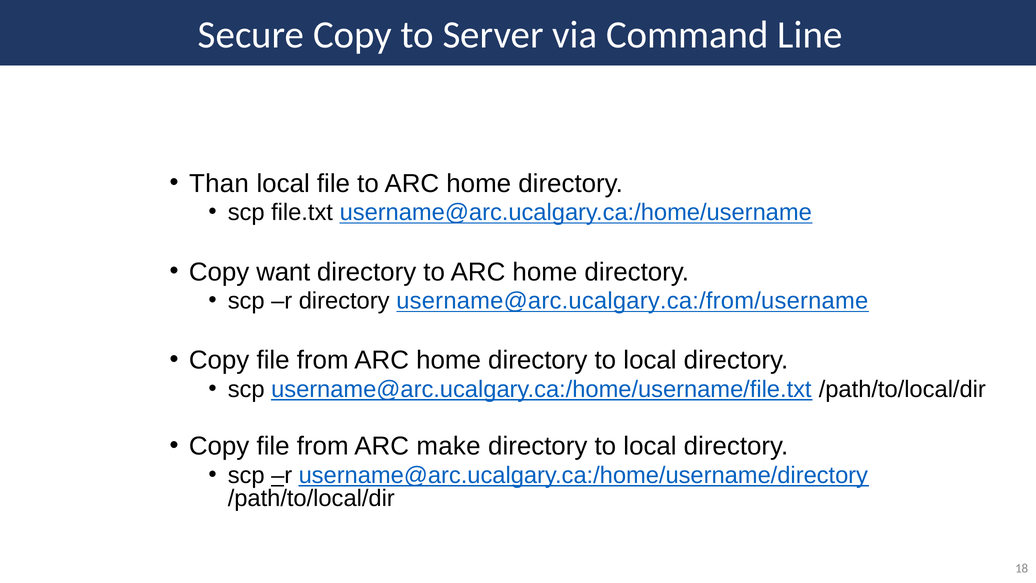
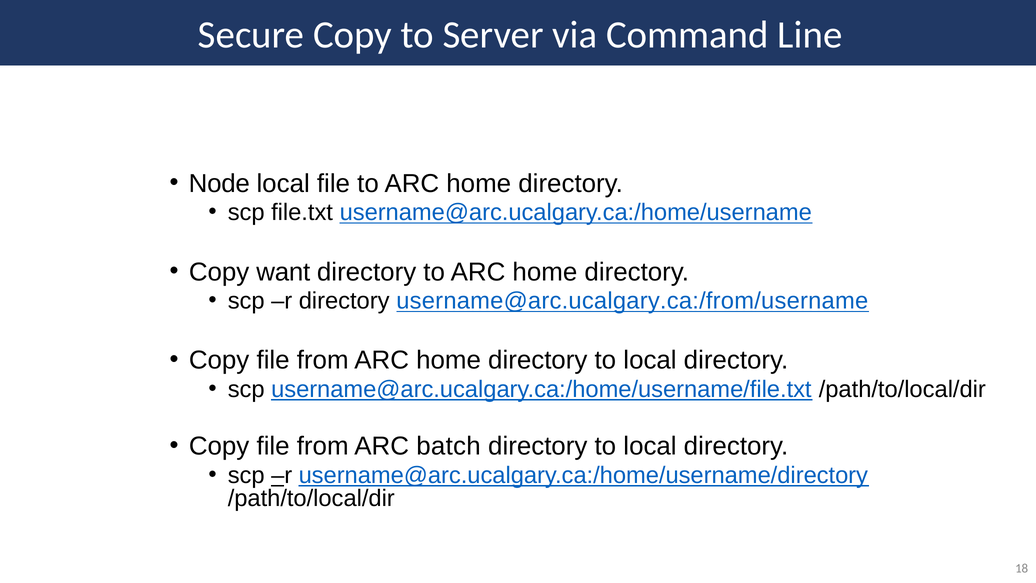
Than: Than -> Node
make: make -> batch
